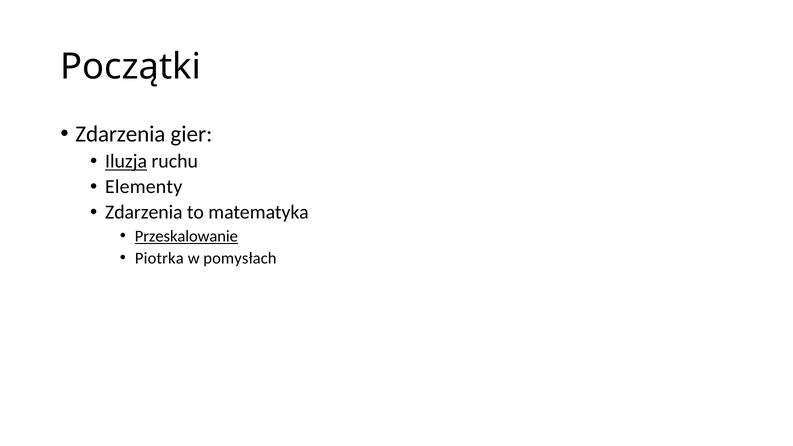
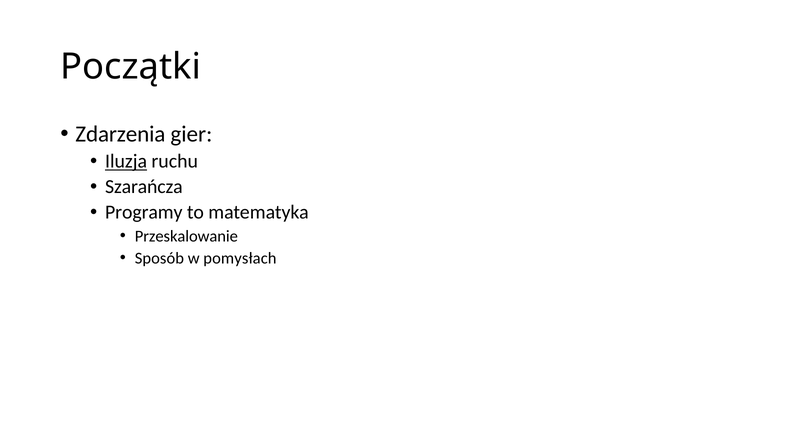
Elementy: Elementy -> Szarańcza
Zdarzenia at (144, 212): Zdarzenia -> Programy
Przeskalowanie underline: present -> none
Piotrka: Piotrka -> Sposób
